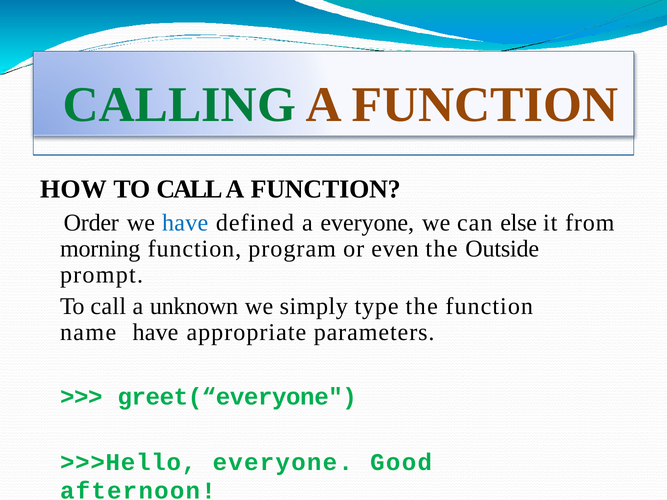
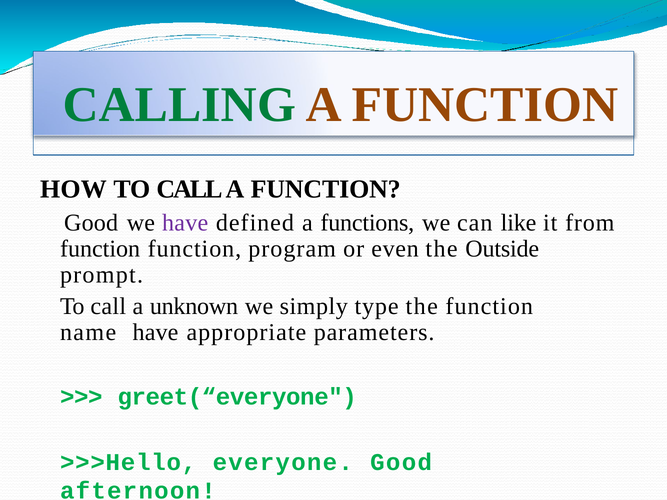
Order at (91, 223): Order -> Good
have at (185, 223) colour: blue -> purple
a everyone: everyone -> functions
else: else -> like
morning at (100, 249): morning -> function
